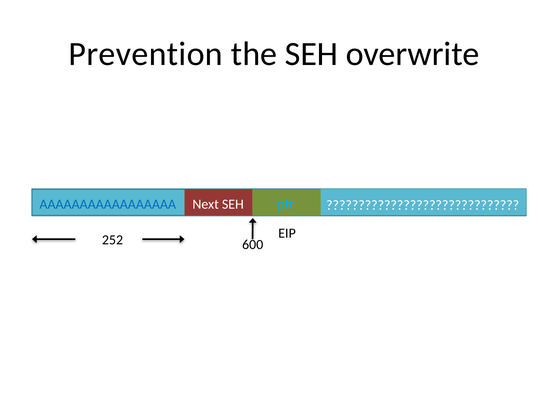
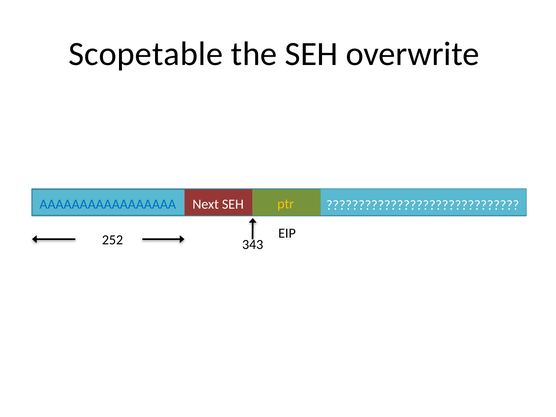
Prevention: Prevention -> Scopetable
ptr colour: light blue -> yellow
600: 600 -> 343
